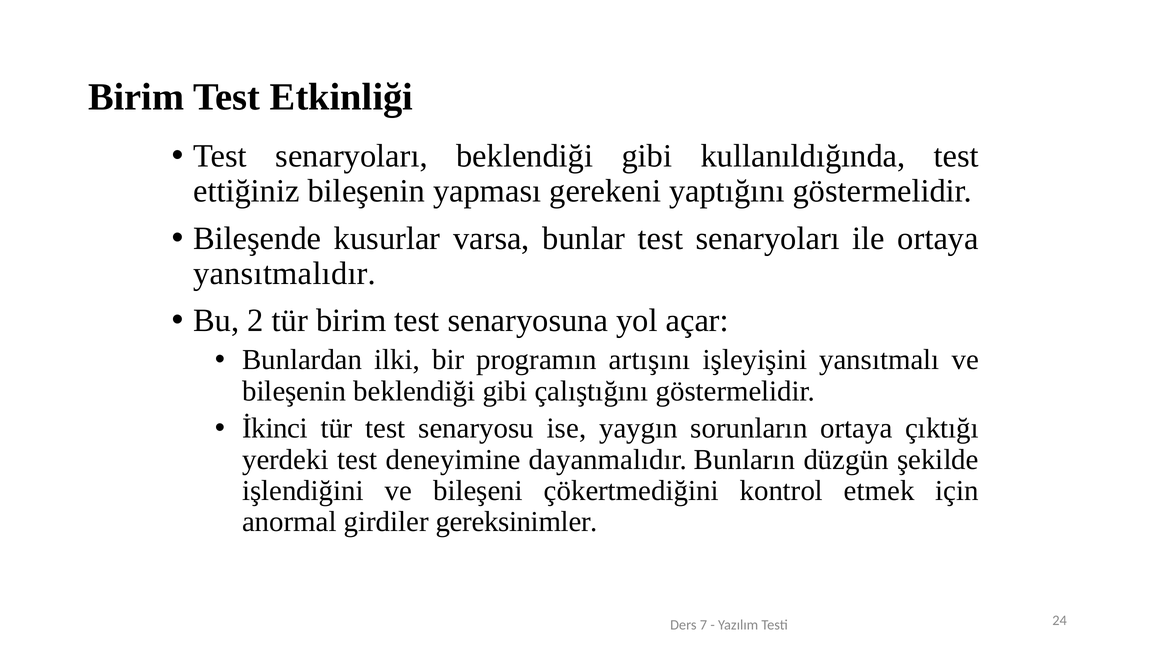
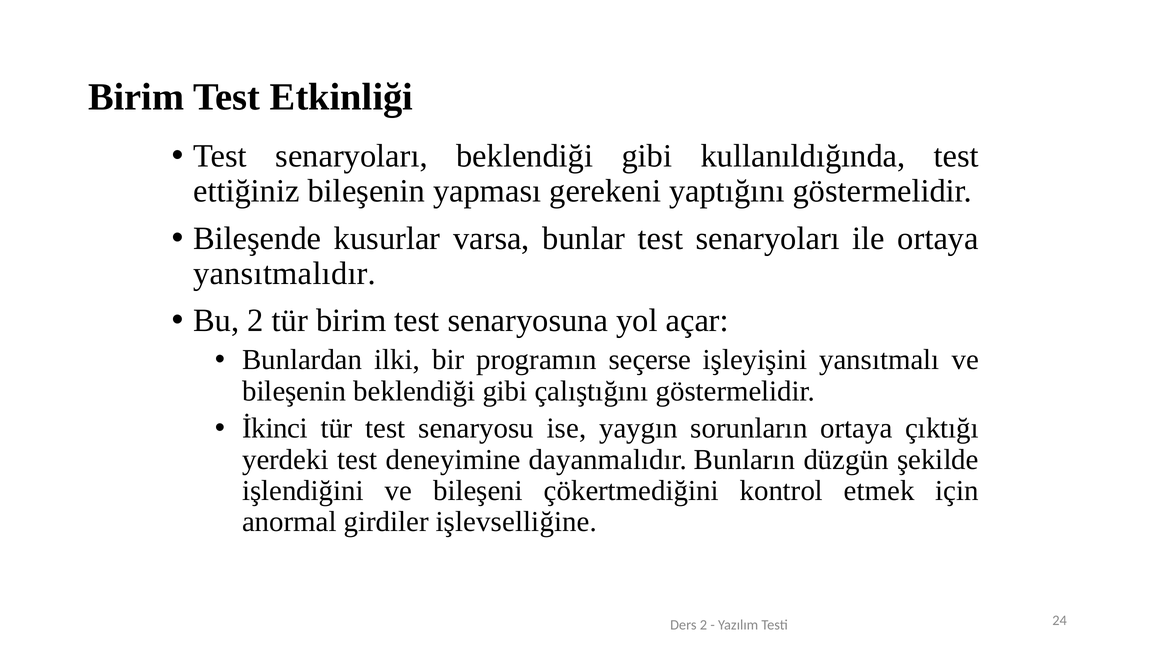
artışını: artışını -> seçerse
gereksinimler: gereksinimler -> işlevselliğine
Ders 7: 7 -> 2
